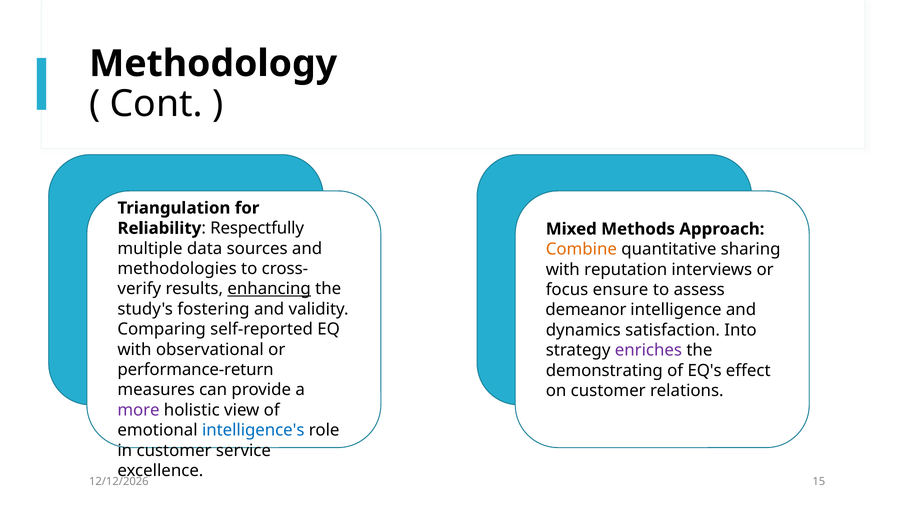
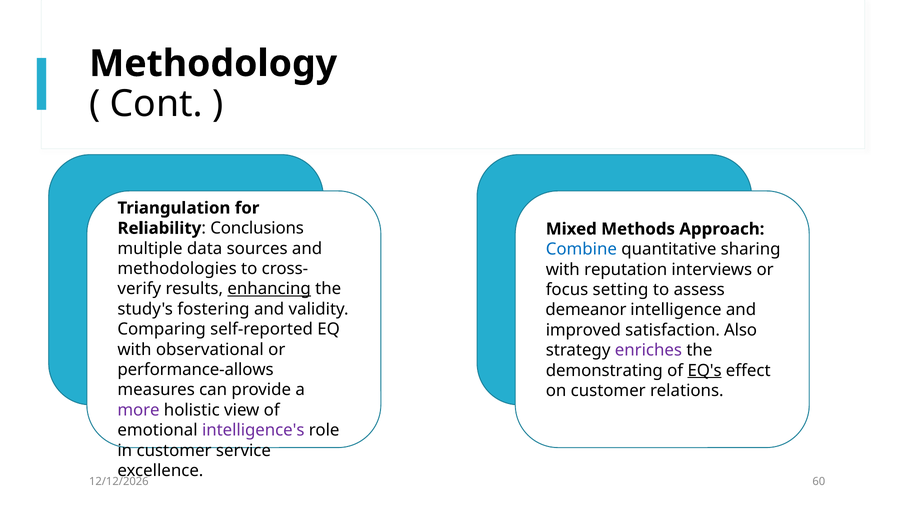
Respectfully: Respectfully -> Conclusions
Combine colour: orange -> blue
ensure: ensure -> setting
dynamics: dynamics -> improved
Into: Into -> Also
performance-return: performance-return -> performance-allows
EQ's underline: none -> present
intelligence's colour: blue -> purple
15: 15 -> 60
